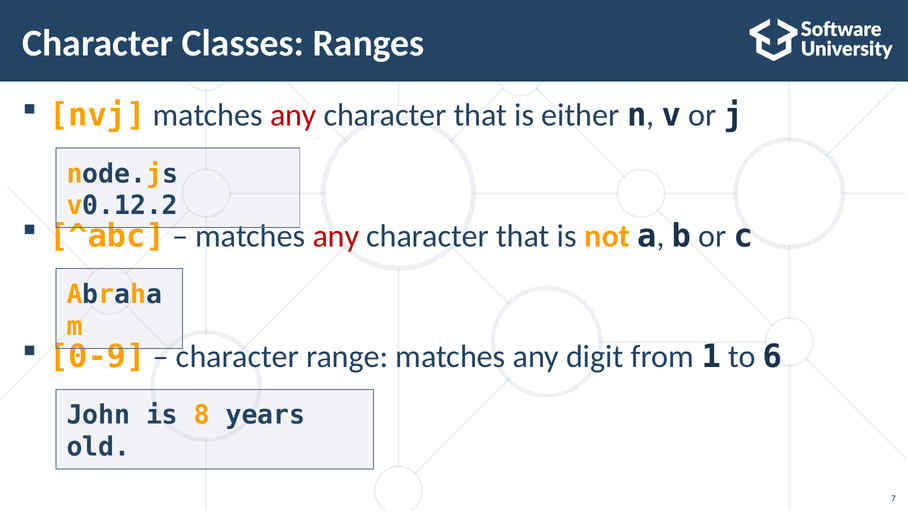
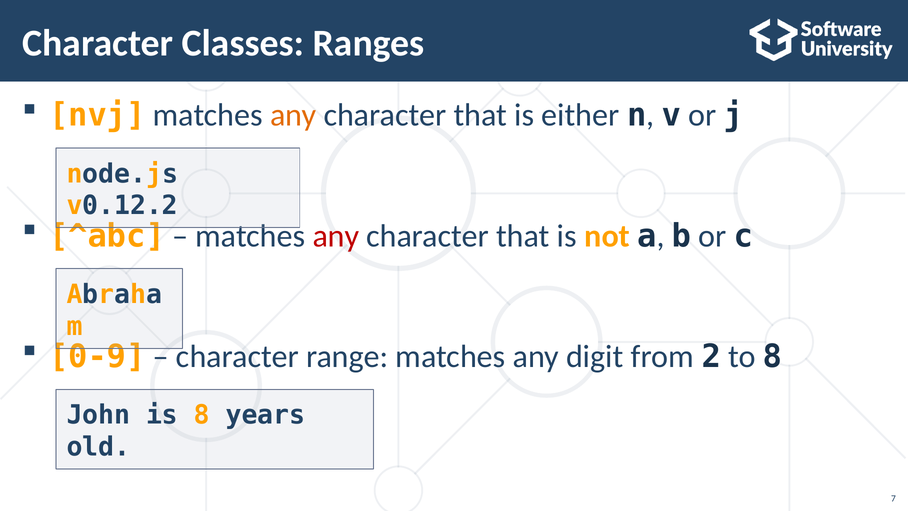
any at (293, 115) colour: red -> orange
1: 1 -> 2
to 6: 6 -> 8
